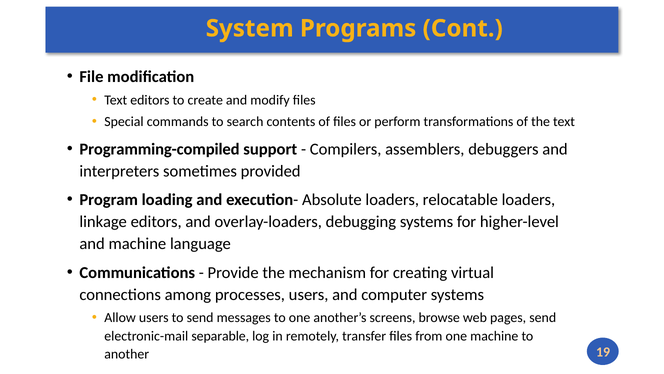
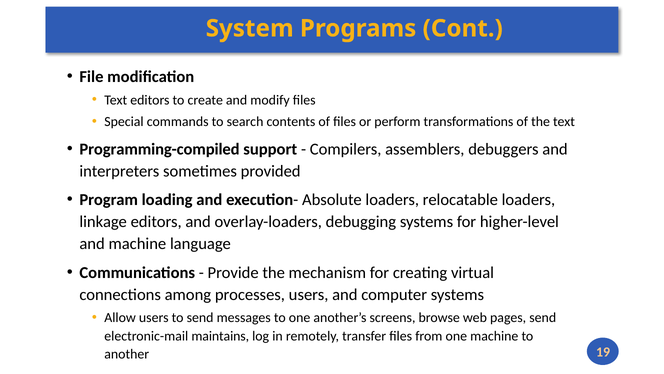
separable: separable -> maintains
